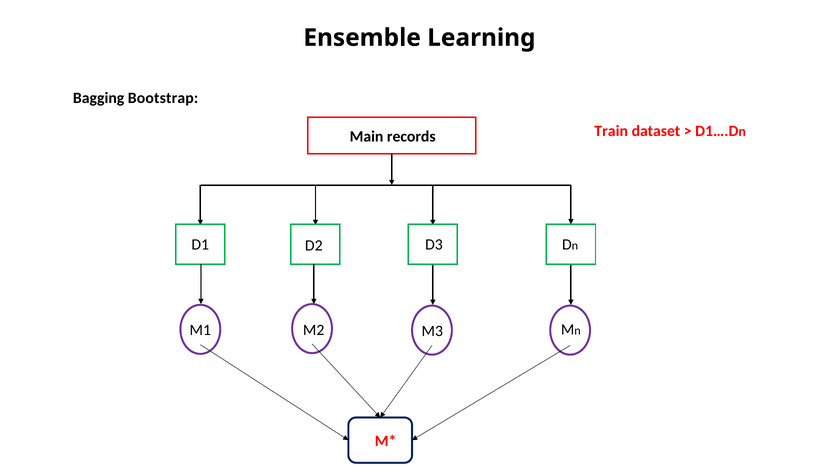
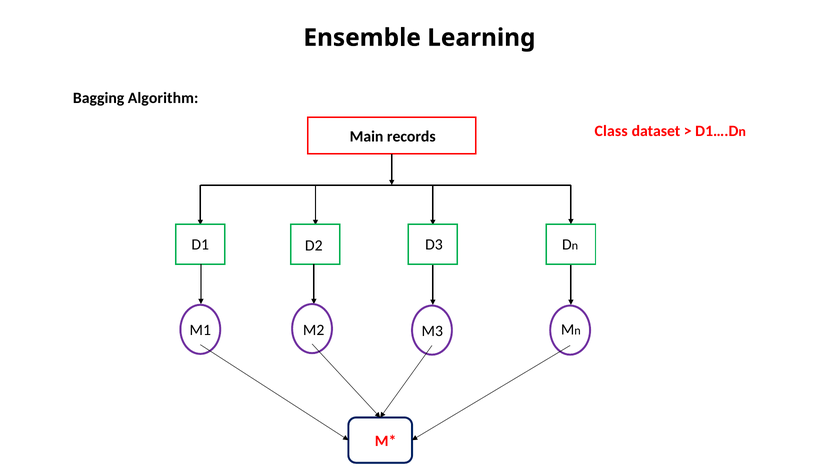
Bootstrap: Bootstrap -> Algorithm
Train: Train -> Class
